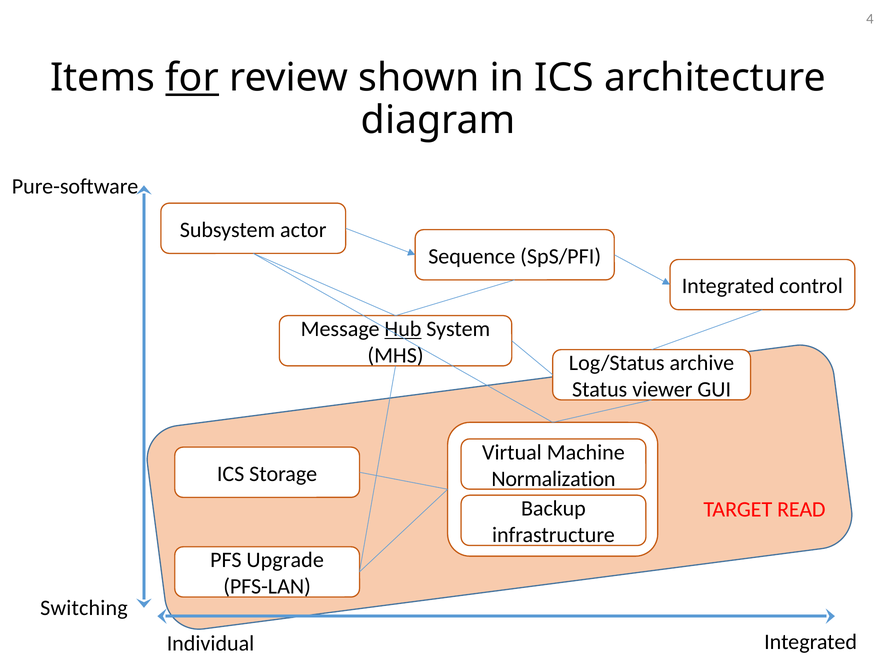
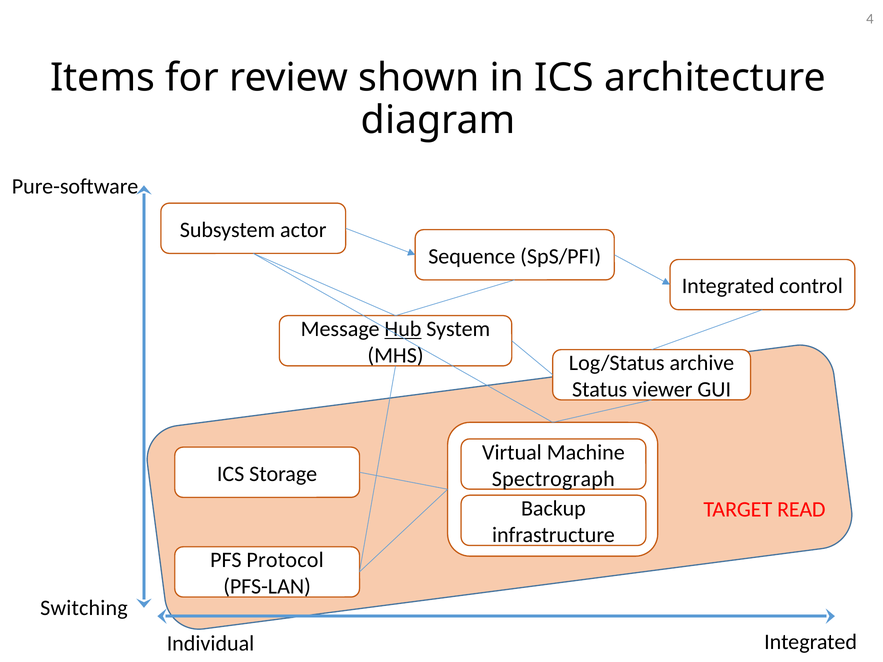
for underline: present -> none
Normalization: Normalization -> Spectrograph
Upgrade: Upgrade -> Protocol
